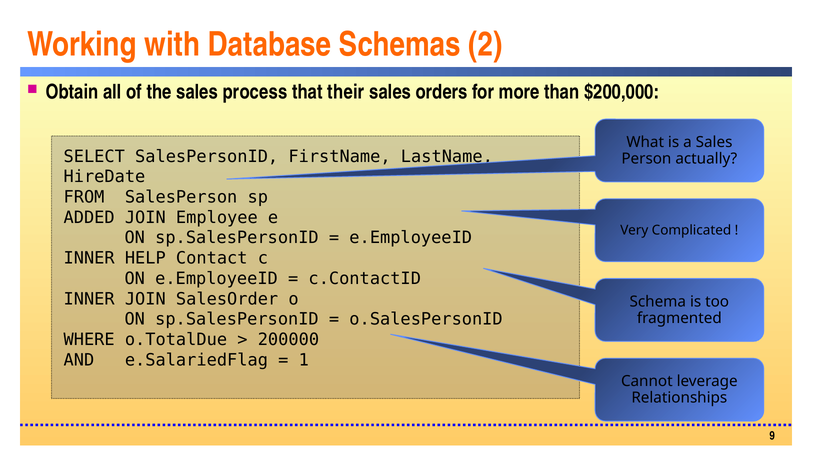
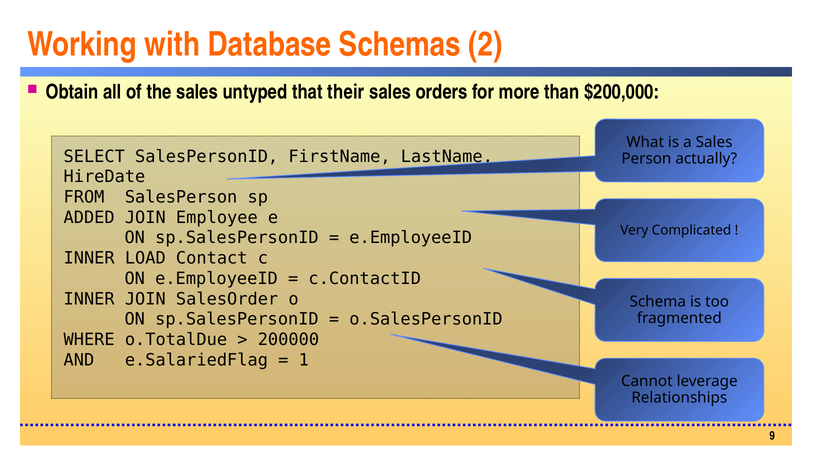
process: process -> untyped
HELP: HELP -> LOAD
